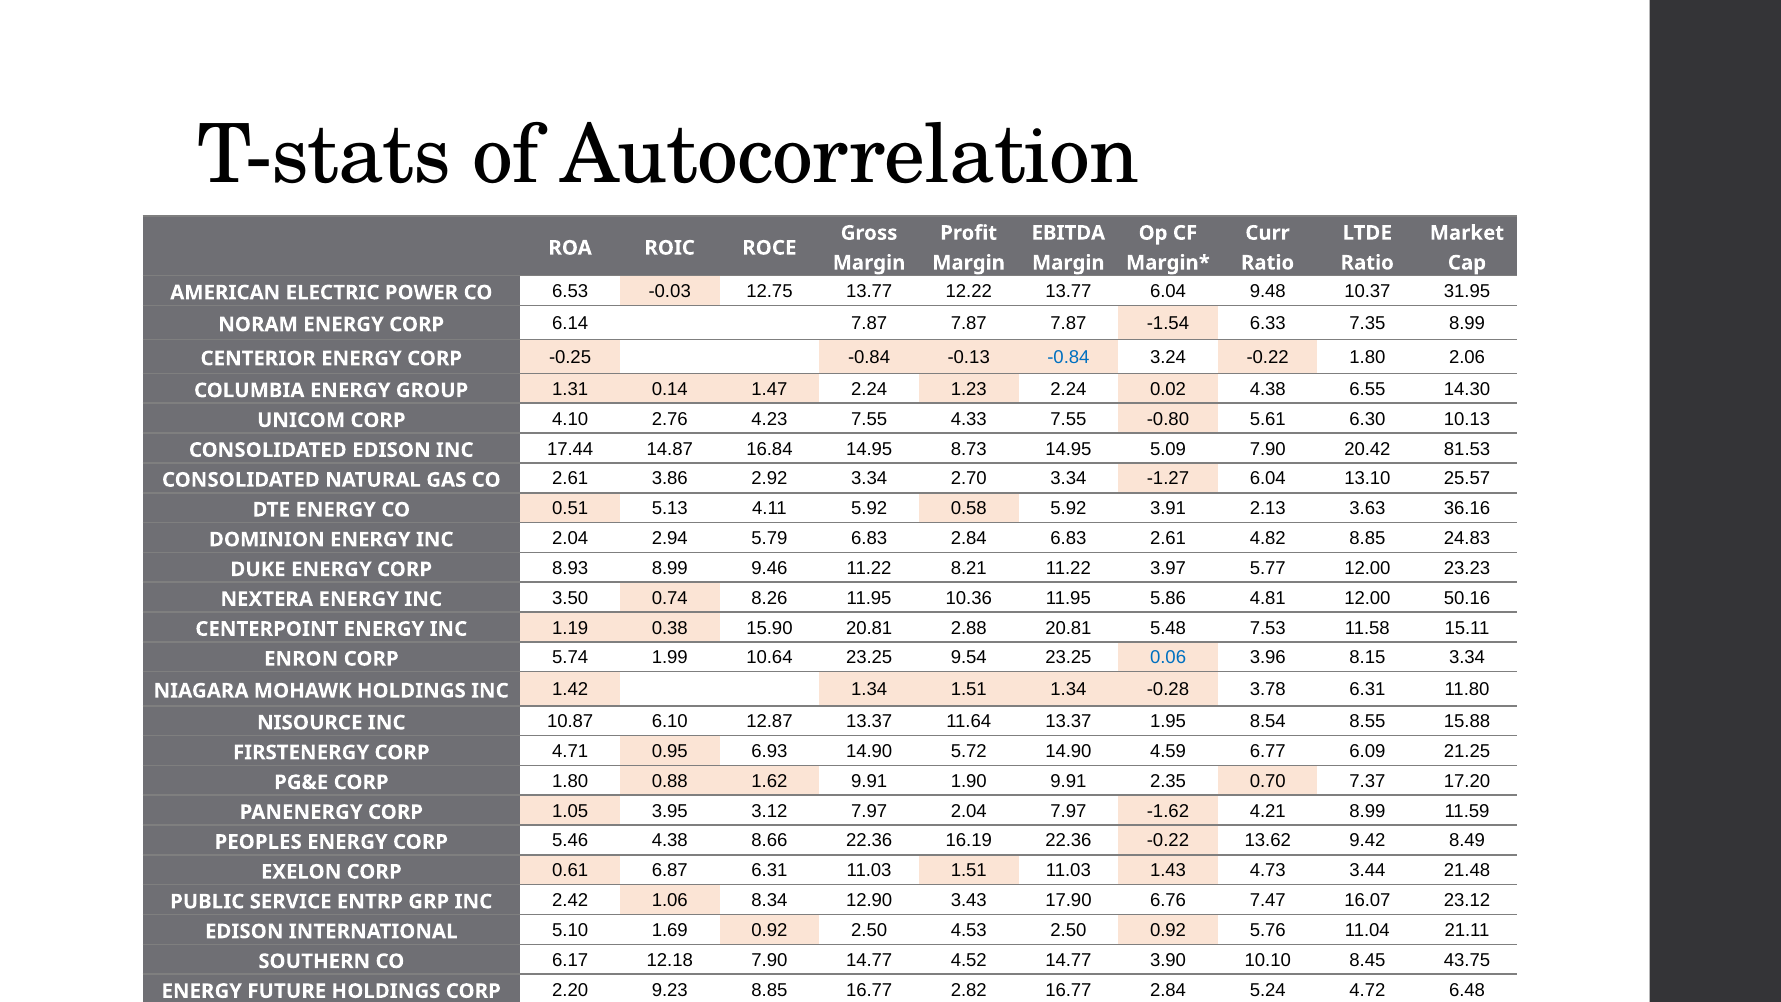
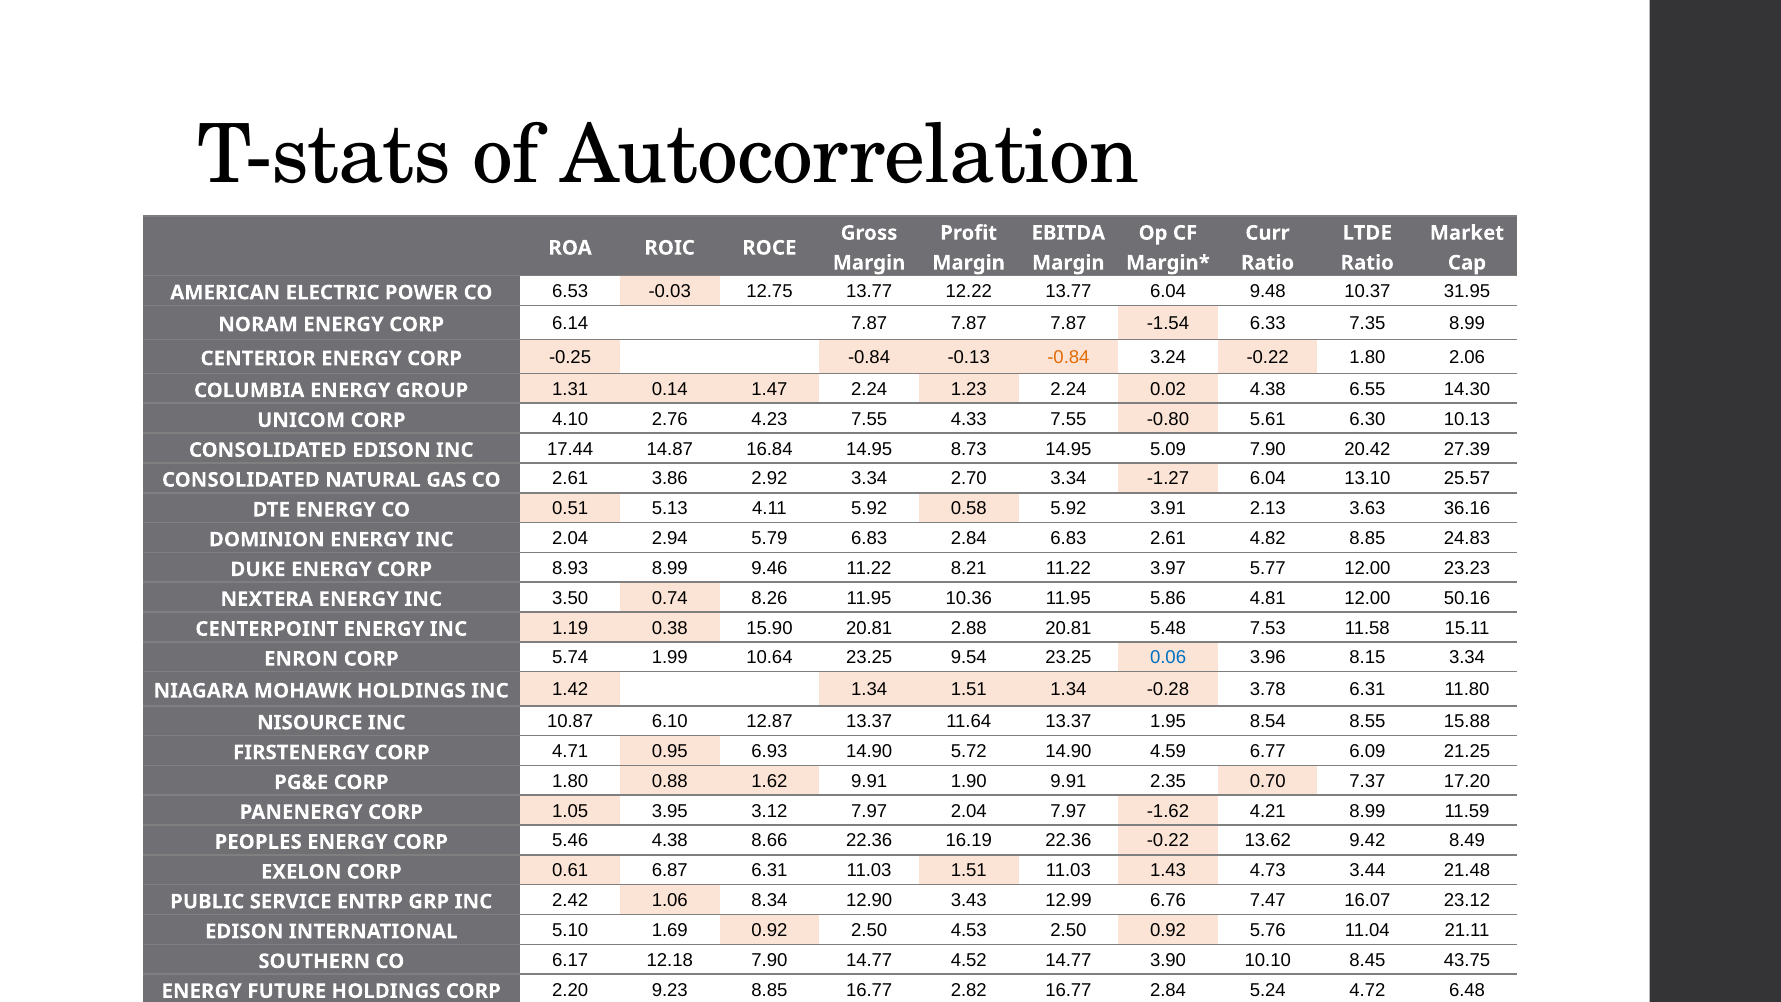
-0.84 at (1068, 357) colour: blue -> orange
81.53: 81.53 -> 27.39
17.90: 17.90 -> 12.99
